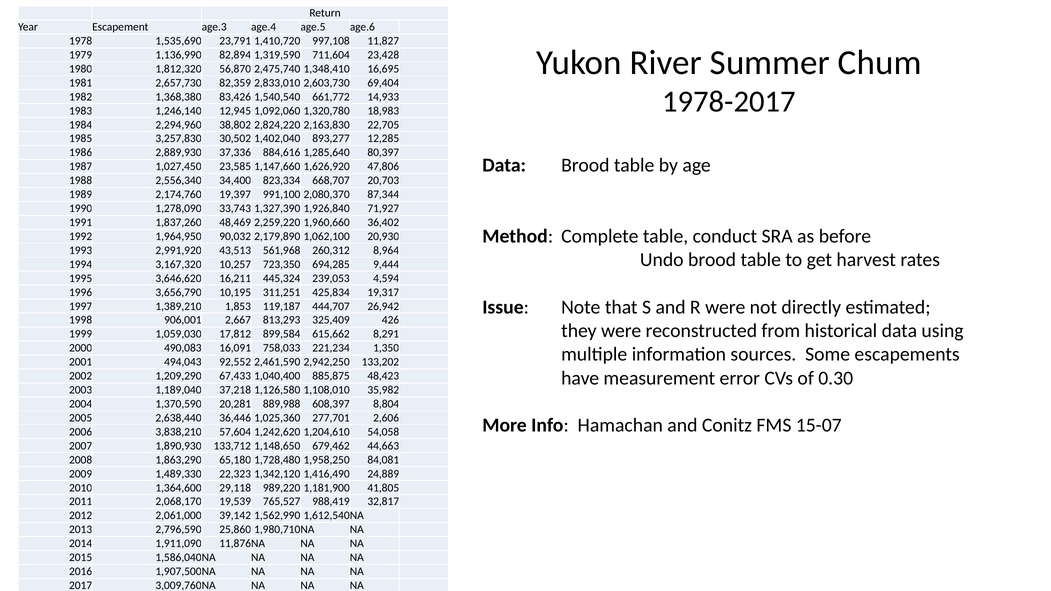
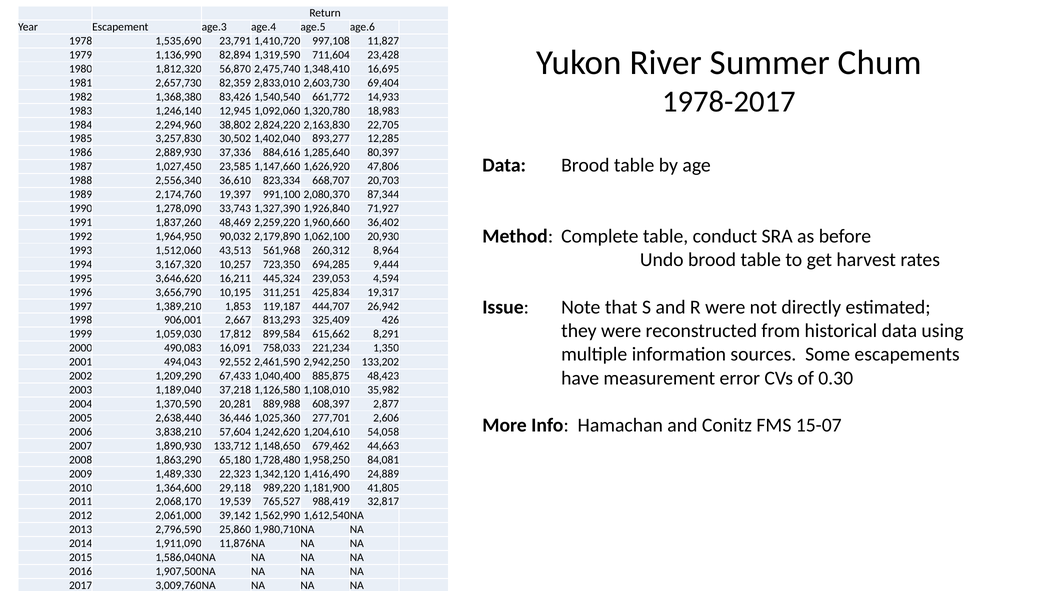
34,400: 34,400 -> 36,610
2,991,920: 2,991,920 -> 1,512,060
8,804: 8,804 -> 2,877
